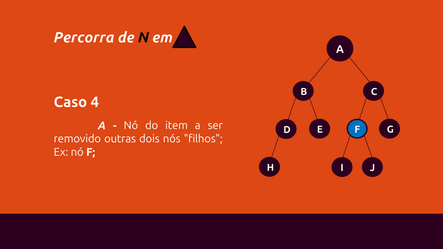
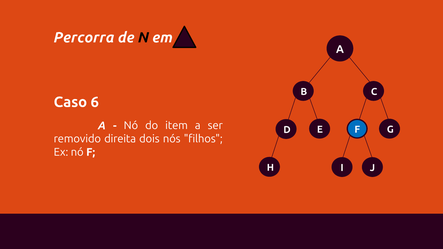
4: 4 -> 6
outras: outras -> direita
